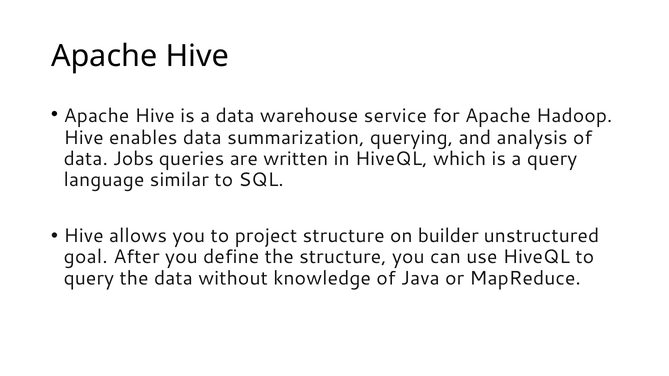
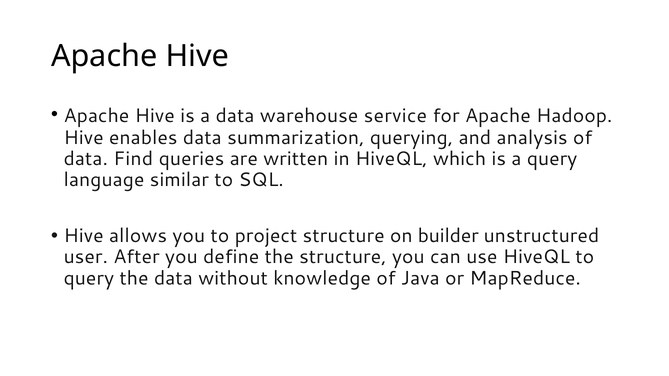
Jobs: Jobs -> Find
goal: goal -> user
